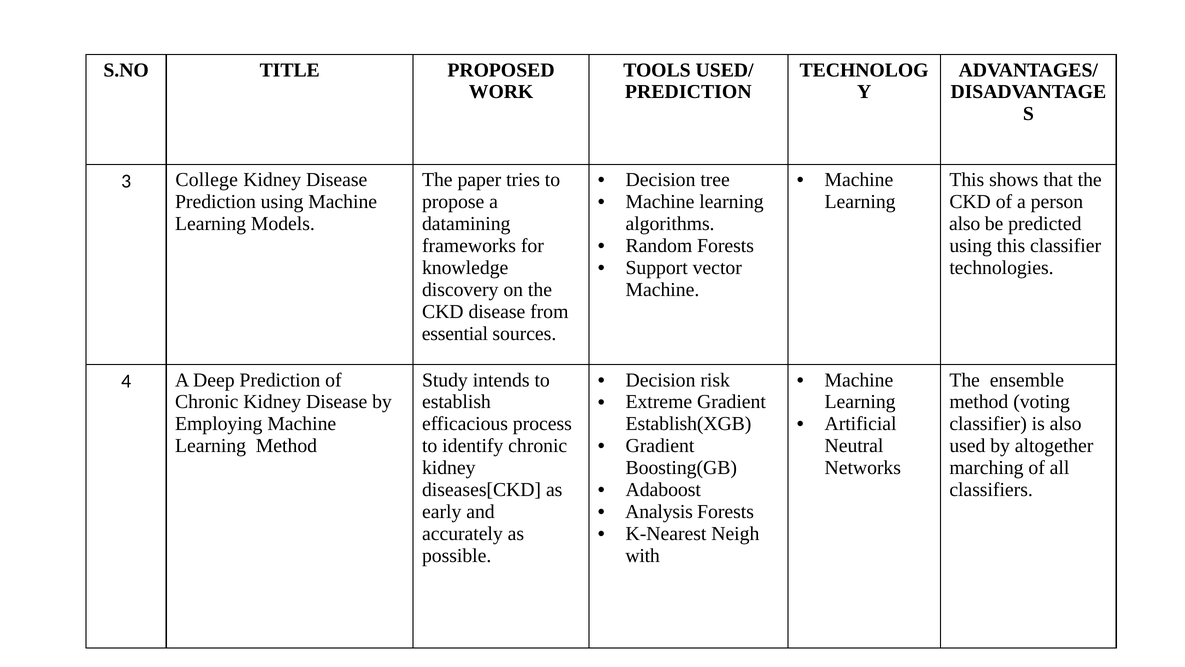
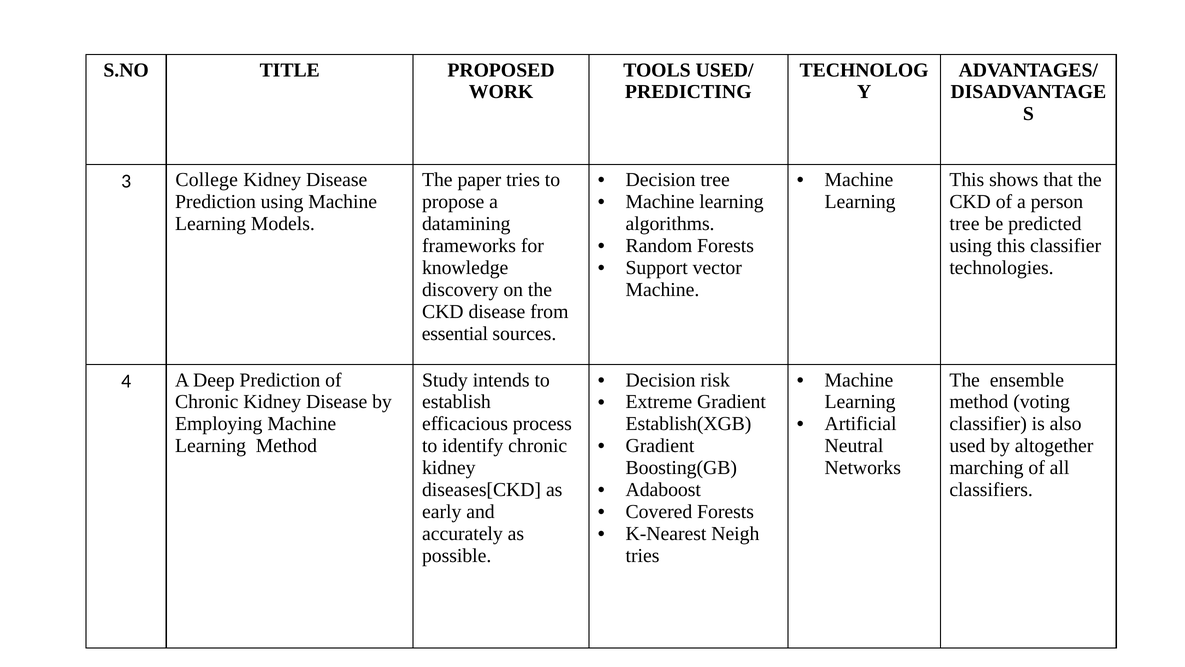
PREDICTION at (688, 92): PREDICTION -> PREDICTING
also at (965, 224): also -> tree
Analysis: Analysis -> Covered
with at (643, 555): with -> tries
